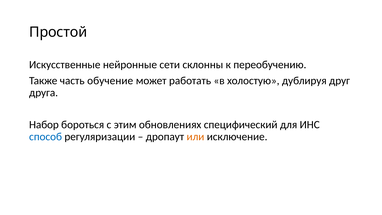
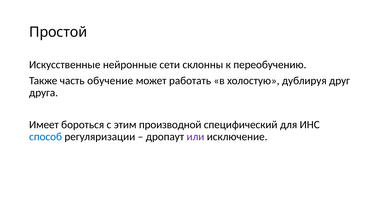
Набор: Набор -> Имеет
обновлениях: обновлениях -> производной
или colour: orange -> purple
